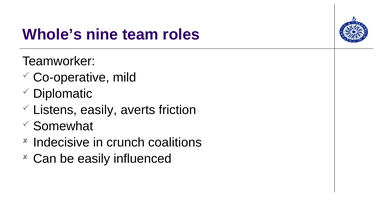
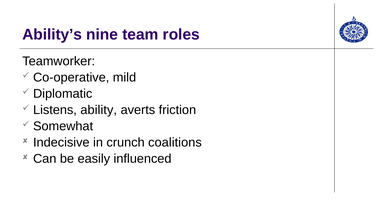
Whole’s: Whole’s -> Ability’s
Listens easily: easily -> ability
